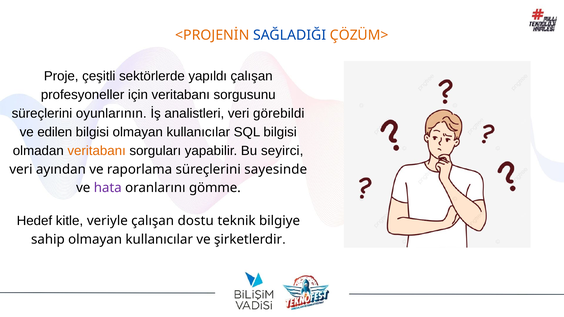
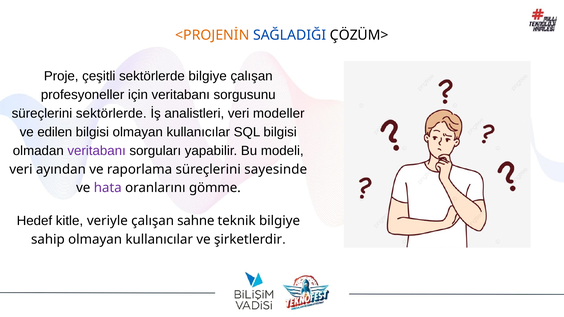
ÇÖZÜM> colour: orange -> black
sektörlerde yapıldı: yapıldı -> bilgiye
süreçlerini oyunlarının: oyunlarının -> sektörlerde
görebildi: görebildi -> modeller
veritabanı at (97, 151) colour: orange -> purple
seyirci: seyirci -> modeli
dostu: dostu -> sahne
